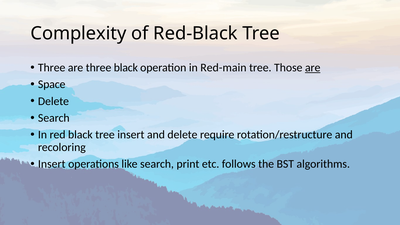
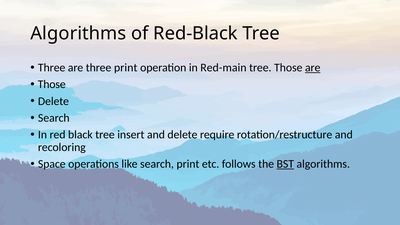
Complexity at (78, 34): Complexity -> Algorithms
three black: black -> print
Space at (52, 84): Space -> Those
Insert at (52, 164): Insert -> Space
BST underline: none -> present
